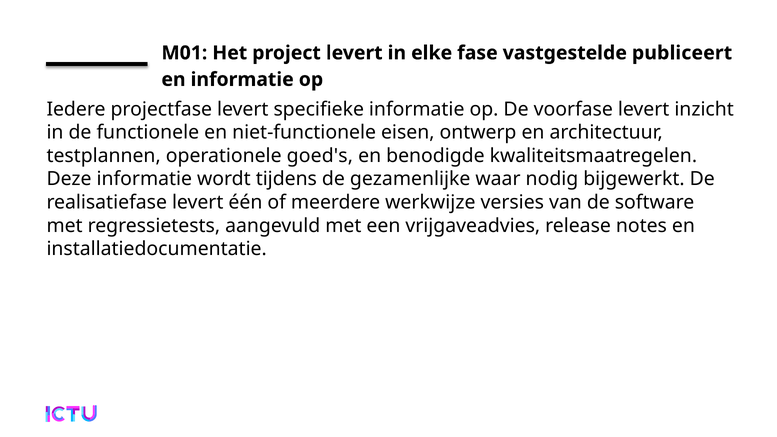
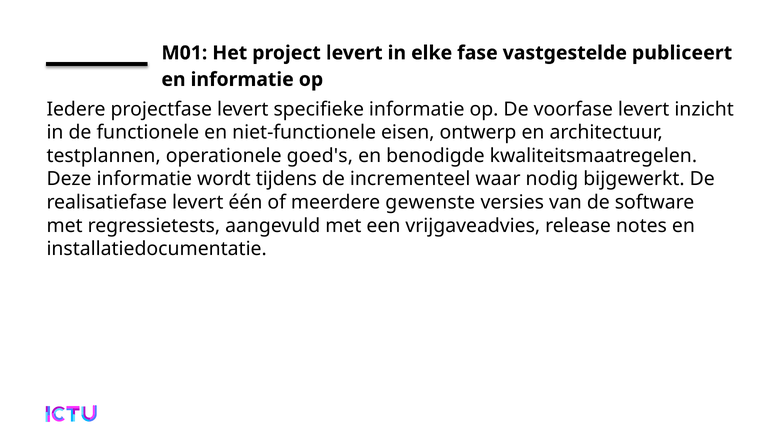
gezamenlijke: gezamenlijke -> incrementeel
werkwijze: werkwijze -> gewenste
